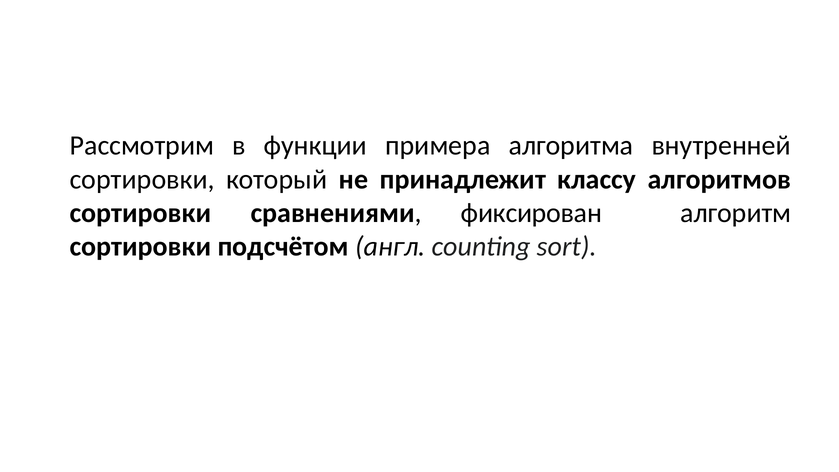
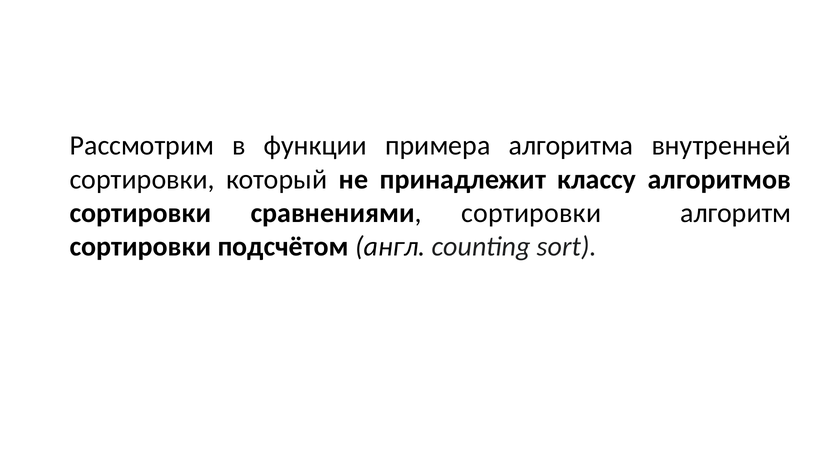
сравнениями фиксирован: фиксирован -> сортировки
